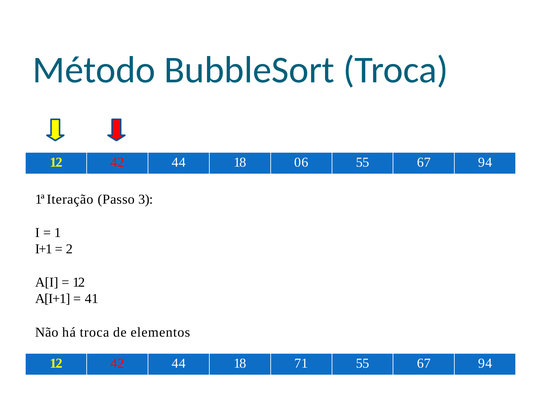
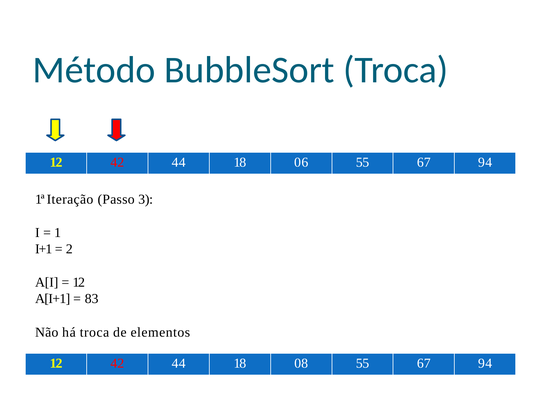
41: 41 -> 83
71: 71 -> 08
